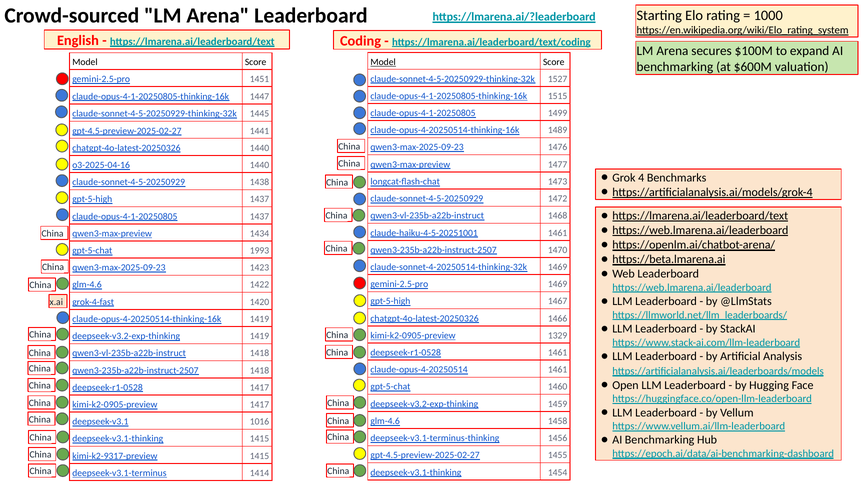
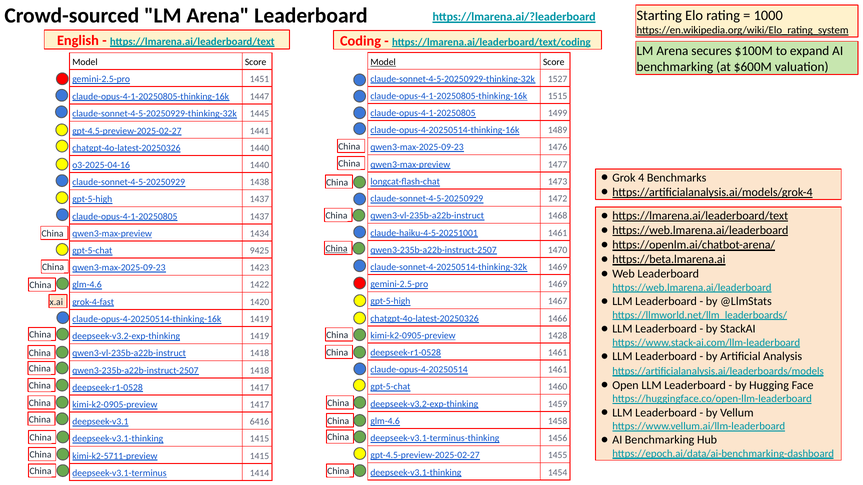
China at (337, 249) underline: none -> present
1993: 1993 -> 9425
1329: 1329 -> 1428
1016: 1016 -> 6416
kimi-k2-9317-preview: kimi-k2-9317-preview -> kimi-k2-5711-preview
